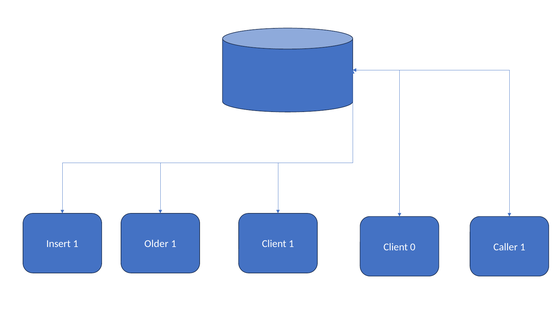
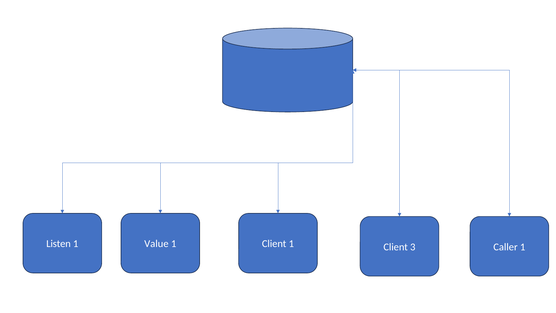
Insert: Insert -> Listen
Older: Older -> Value
0: 0 -> 3
